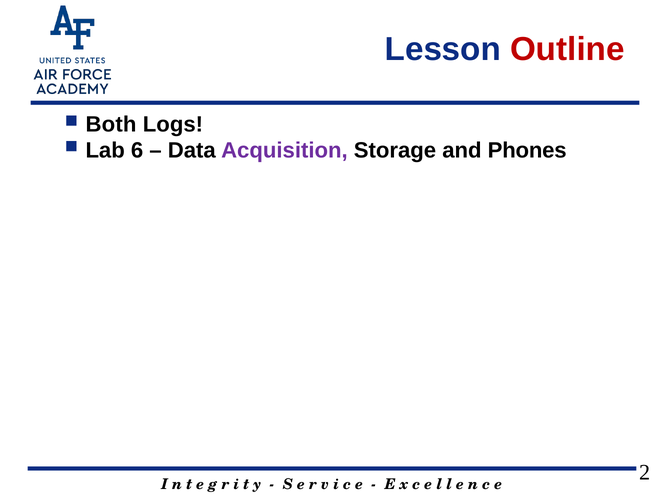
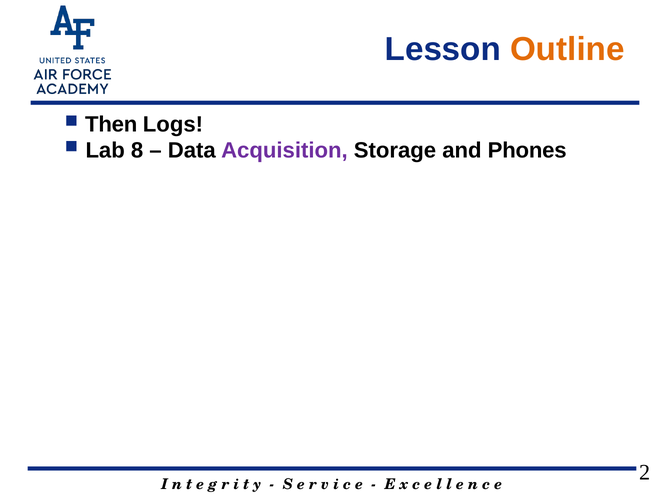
Outline colour: red -> orange
Both: Both -> Then
6: 6 -> 8
